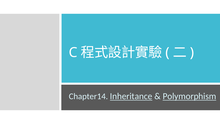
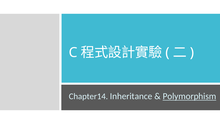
Inheritance underline: present -> none
